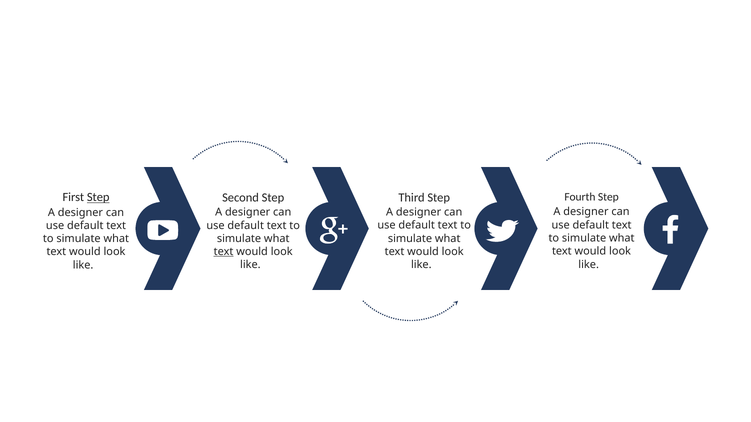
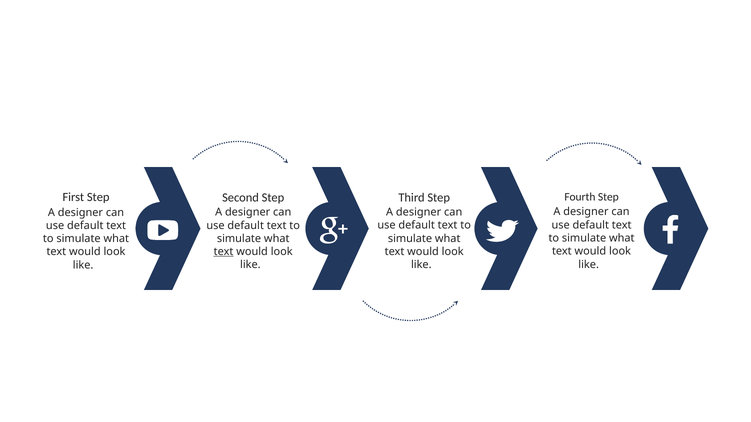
Step at (98, 198) underline: present -> none
